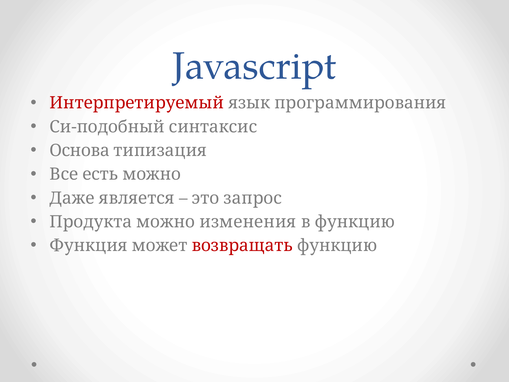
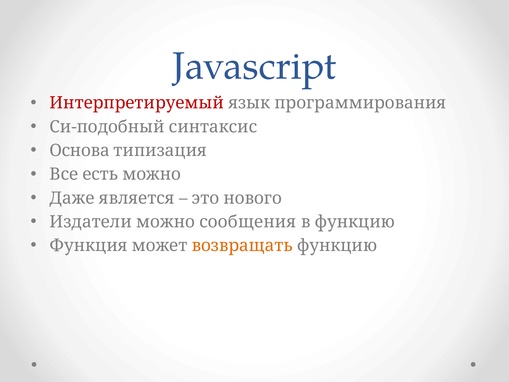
запрос: запрос -> нового
Продукта: Продукта -> Издатели
изменения: изменения -> сообщения
возвращать colour: red -> orange
